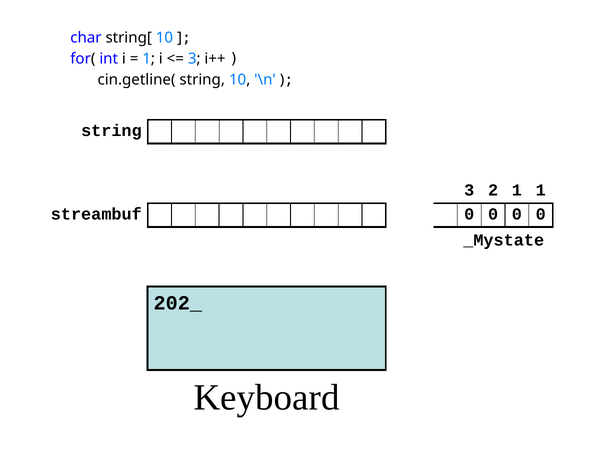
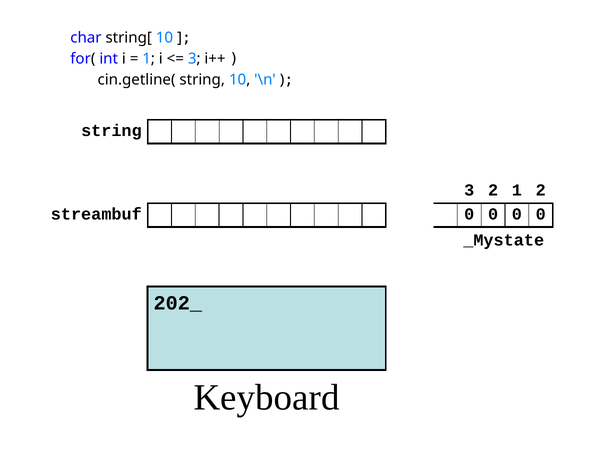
1 1: 1 -> 2
